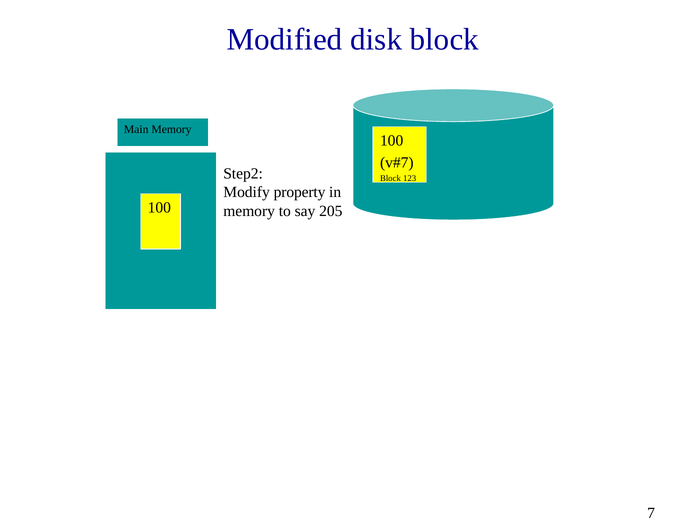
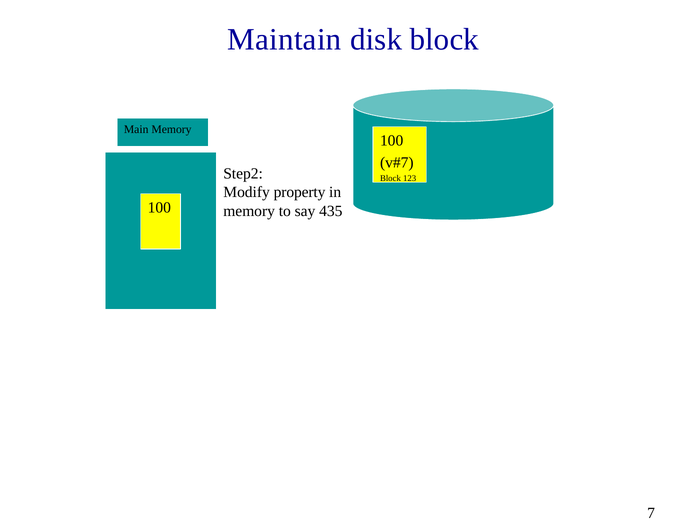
Modified: Modified -> Maintain
205: 205 -> 435
